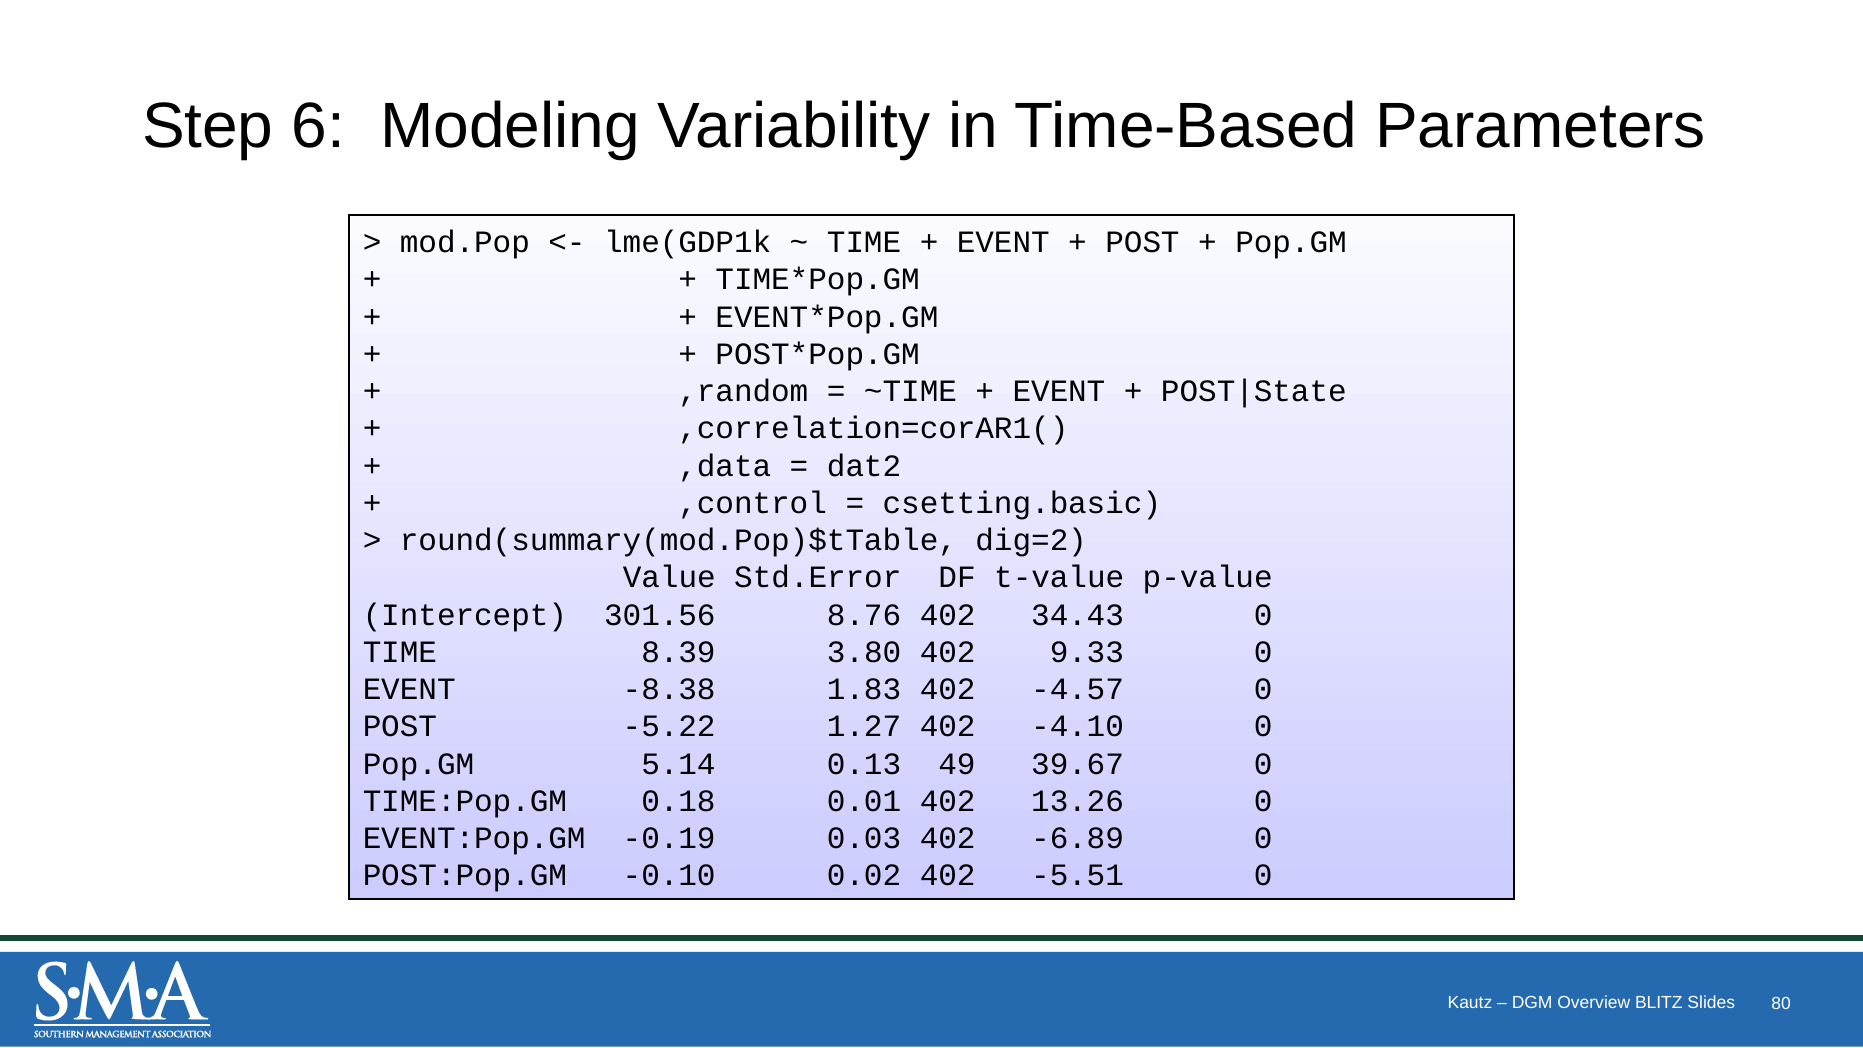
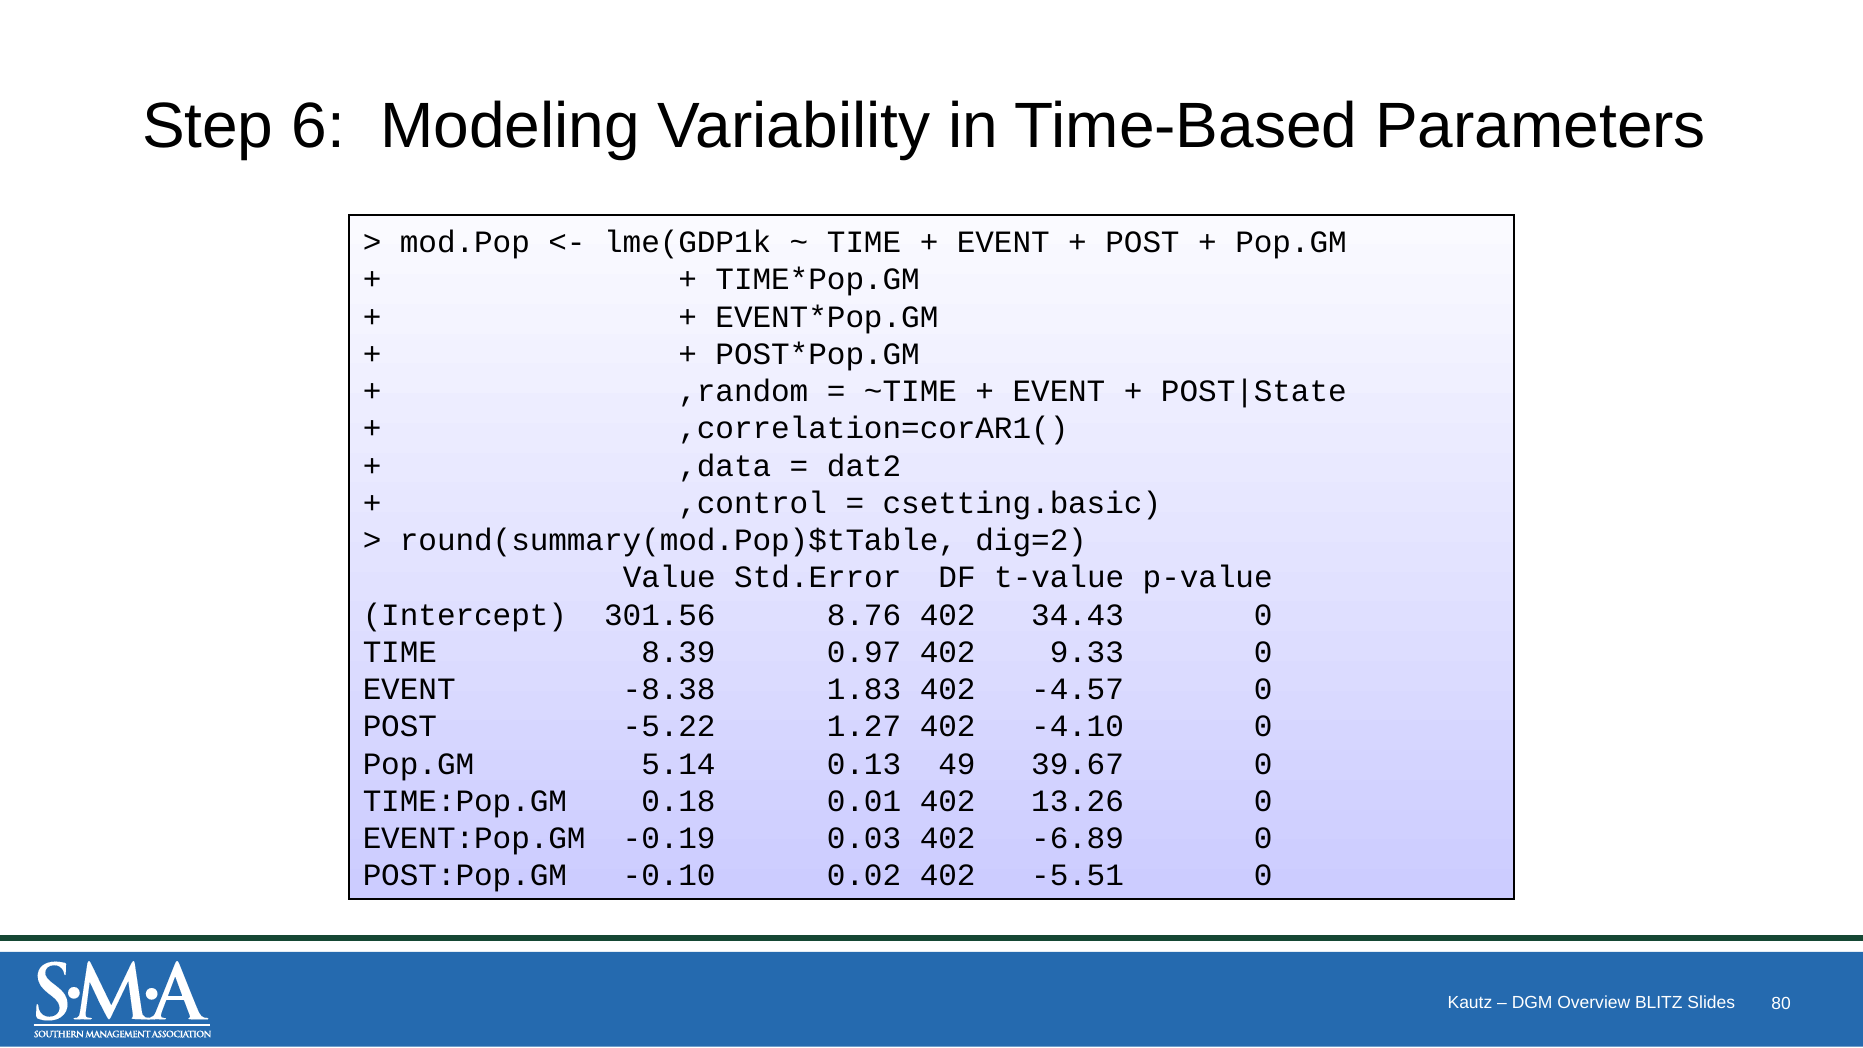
3.80: 3.80 -> 0.97
